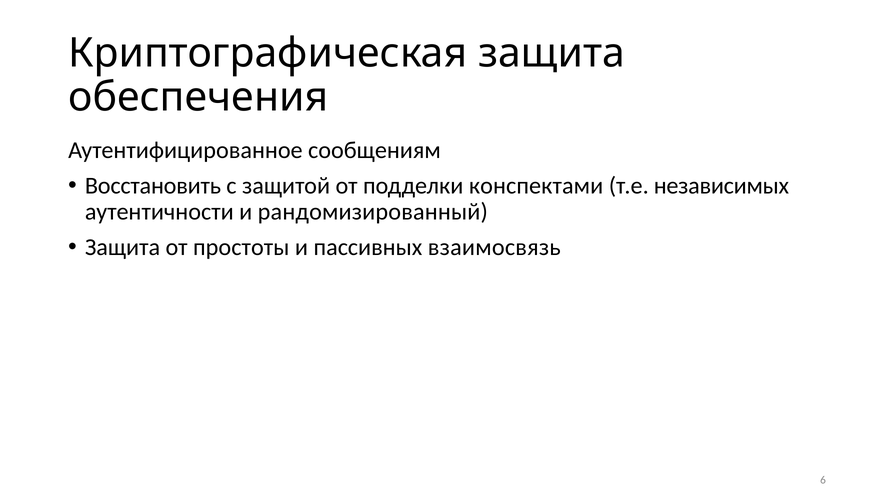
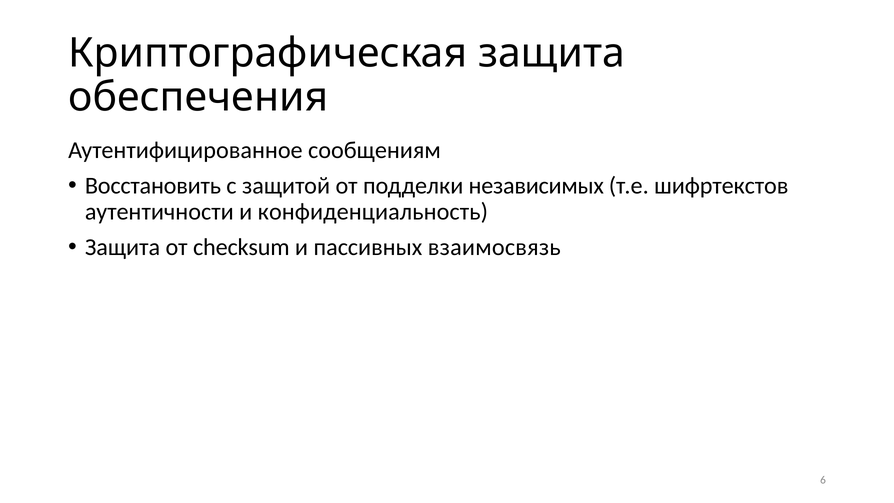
конспектами: конспектами -> независимых
независимых: независимых -> шифртекстов
рандомизированный: рандомизированный -> конфиденциальность
простоты: простоты -> checksum
